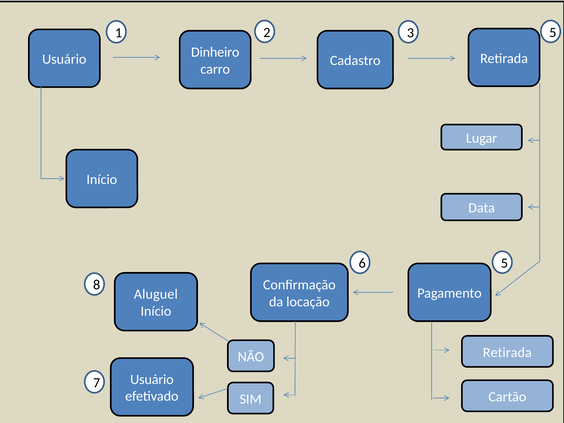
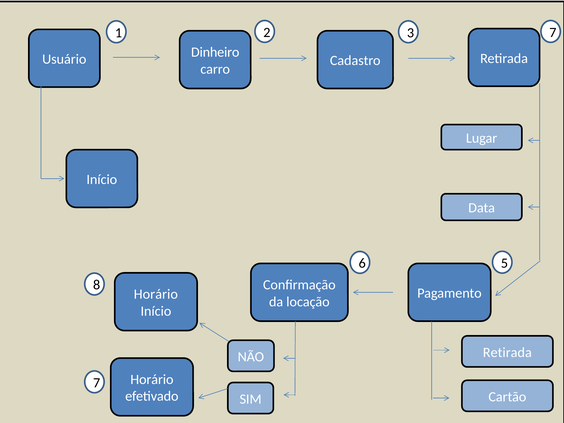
3 5: 5 -> 7
Aluguel at (156, 294): Aluguel -> Horário
Usuário at (152, 379): Usuário -> Horário
